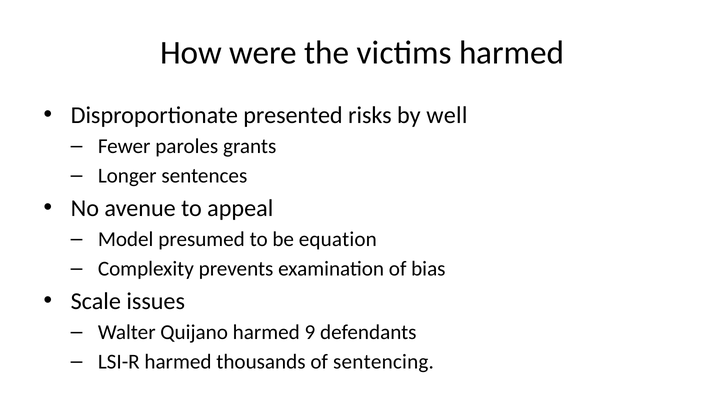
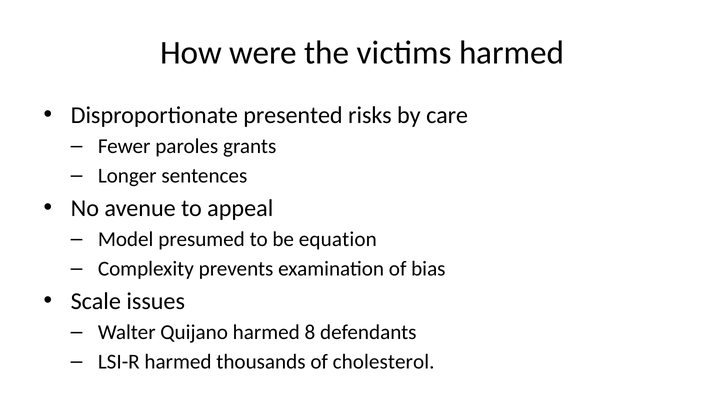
well: well -> care
9: 9 -> 8
sentencing: sentencing -> cholesterol
